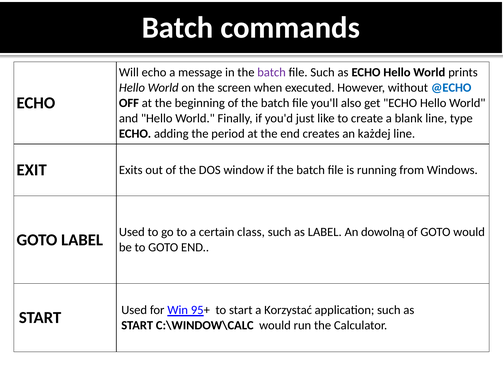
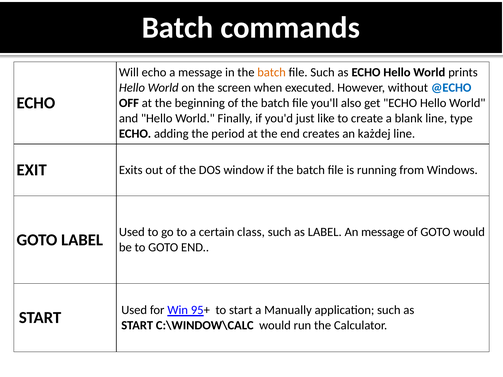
batch at (272, 72) colour: purple -> orange
An dowolną: dowolną -> message
Korzystać: Korzystać -> Manually
